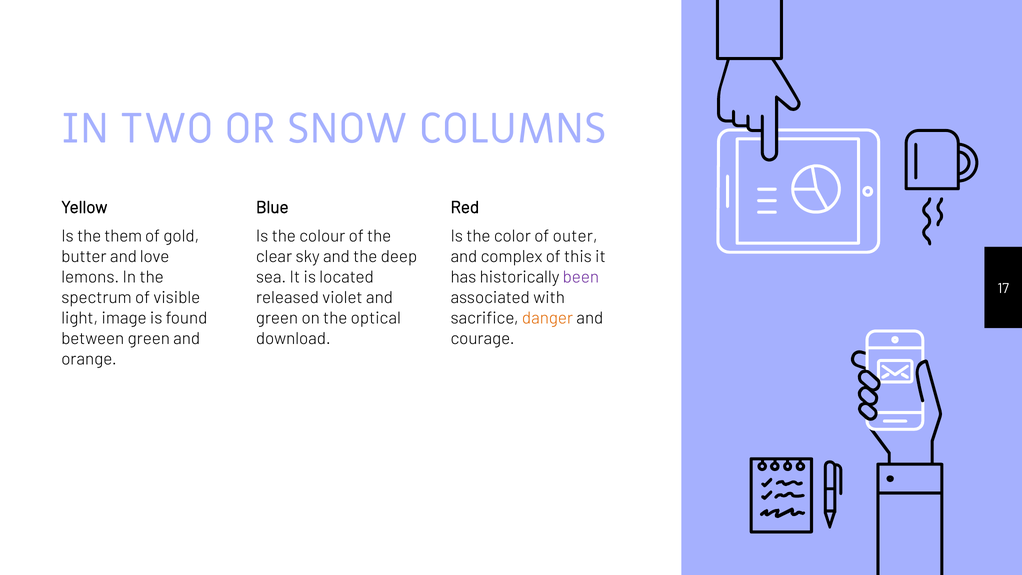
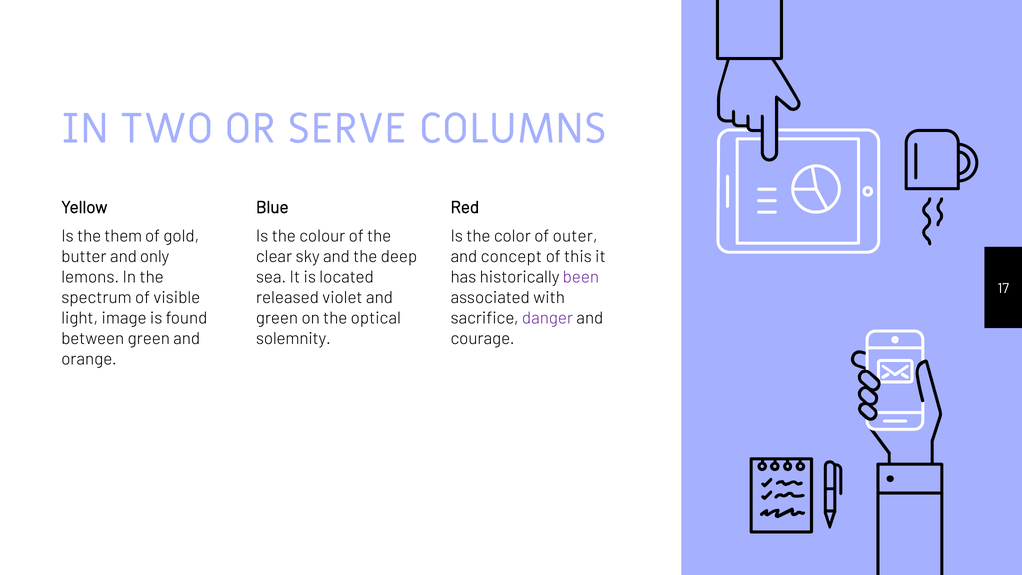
SNOW: SNOW -> SERVE
love: love -> only
complex: complex -> concept
danger colour: orange -> purple
download: download -> solemnity
